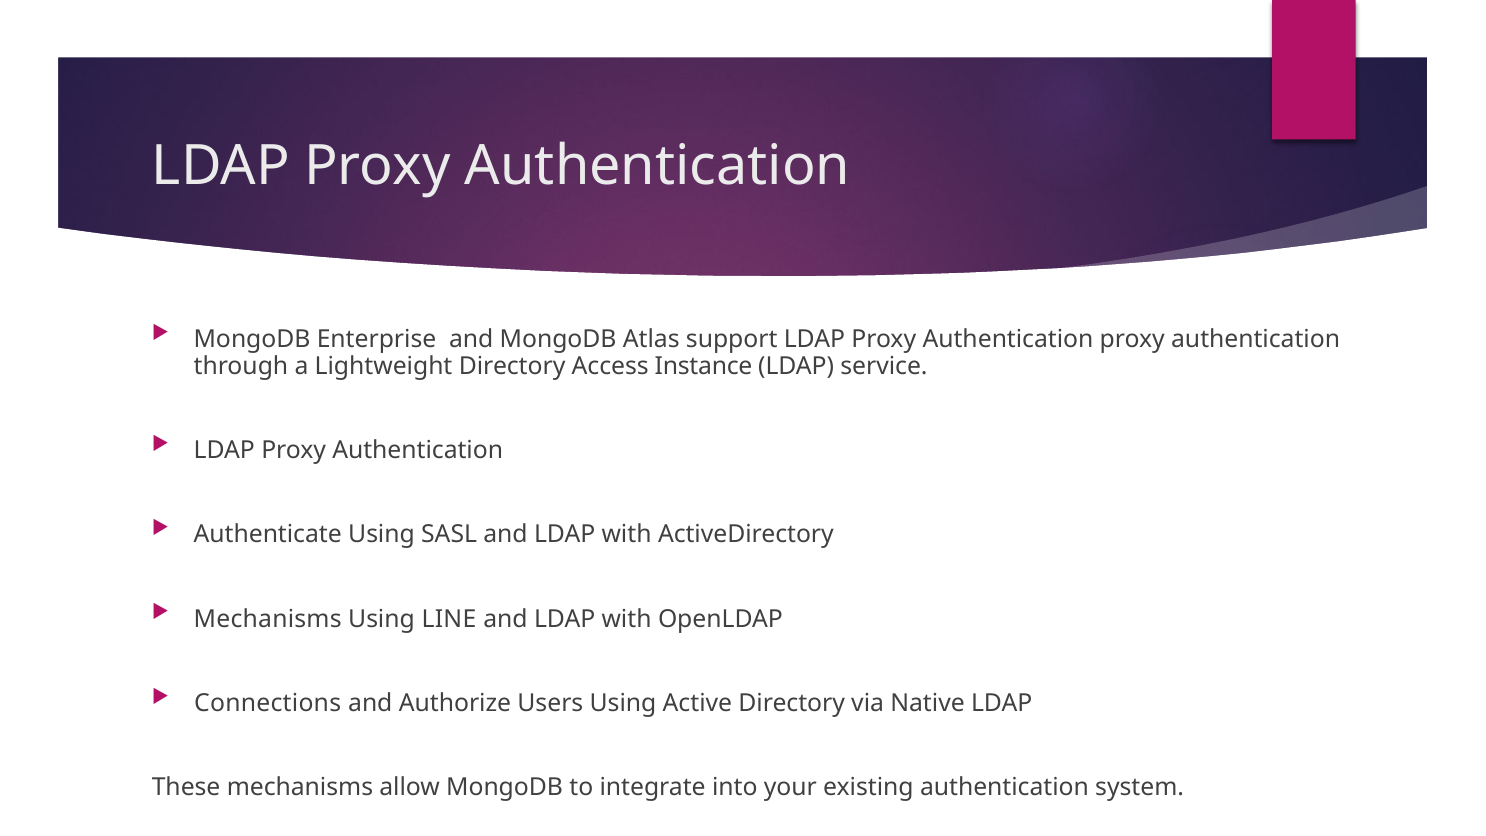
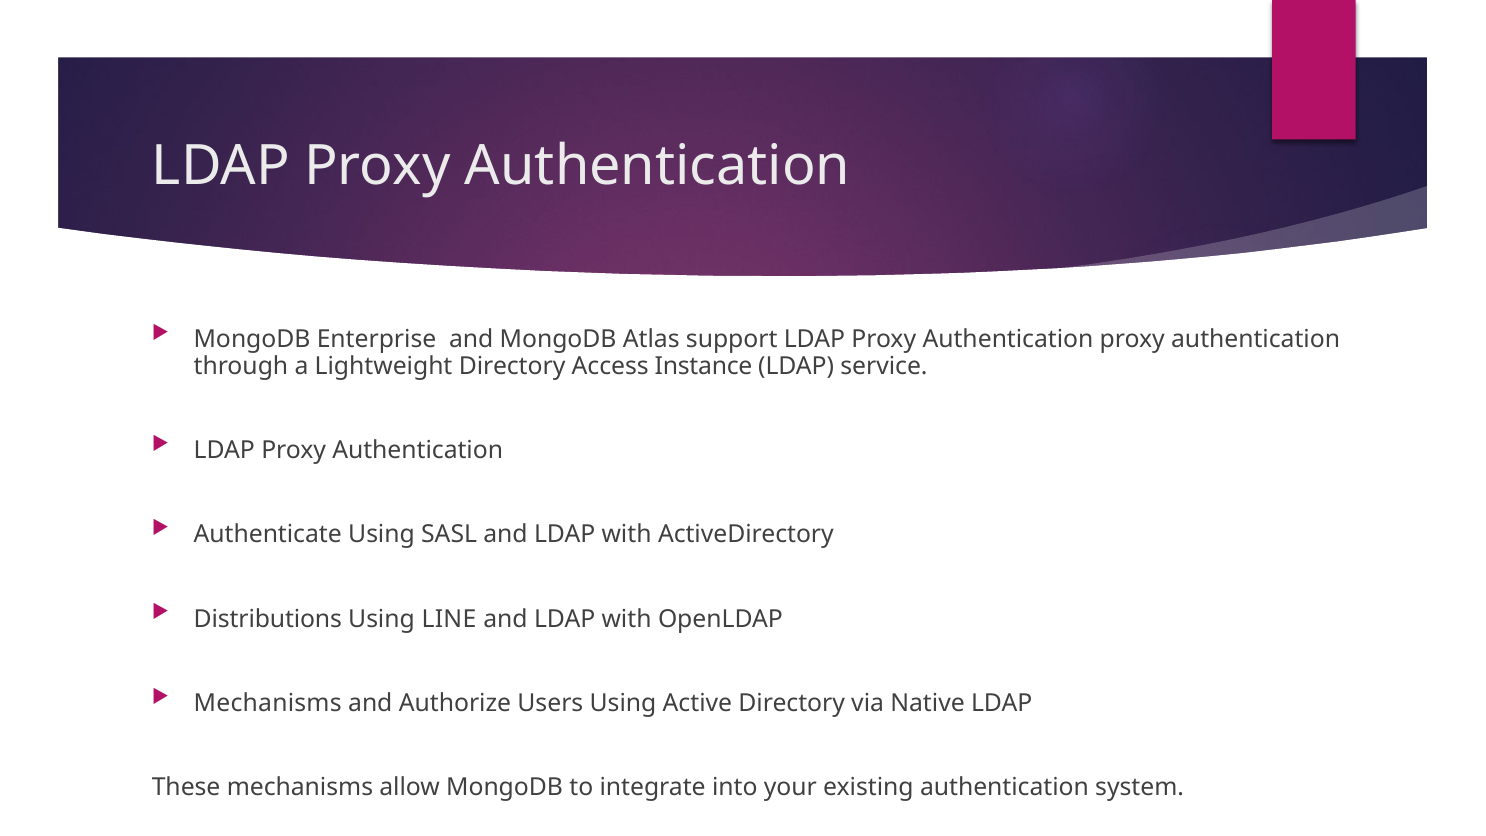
Mechanisms at (268, 619): Mechanisms -> Distributions
Connections at (268, 703): Connections -> Mechanisms
